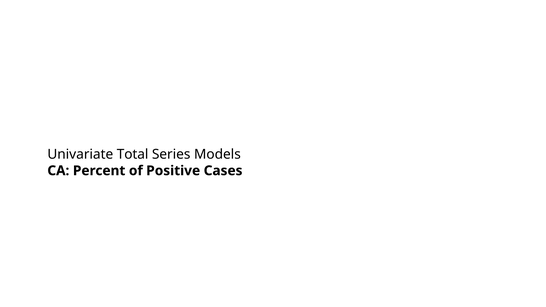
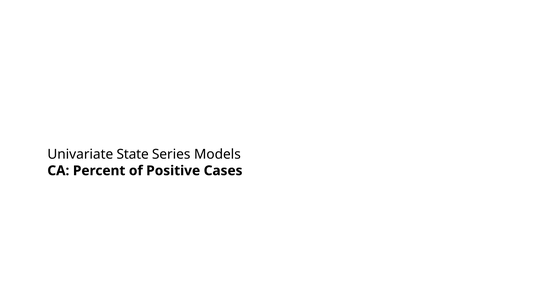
Total: Total -> State
